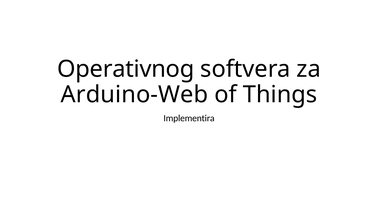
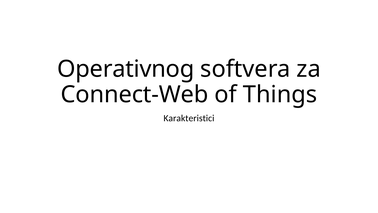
Arduino-Web: Arduino-Web -> Connect-Web
Implementira: Implementira -> Karakteristici
